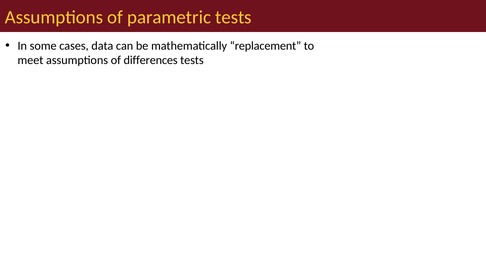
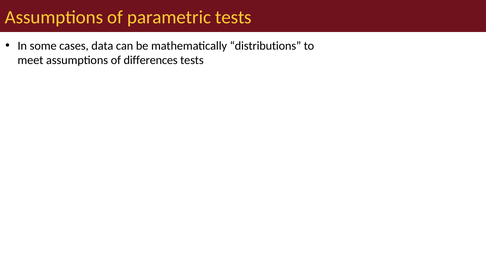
replacement: replacement -> distributions
